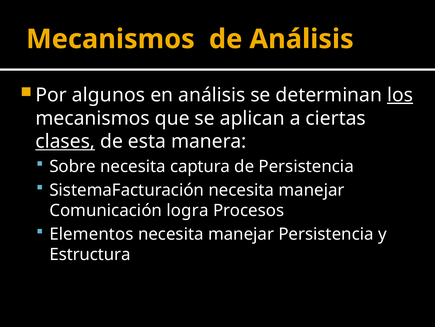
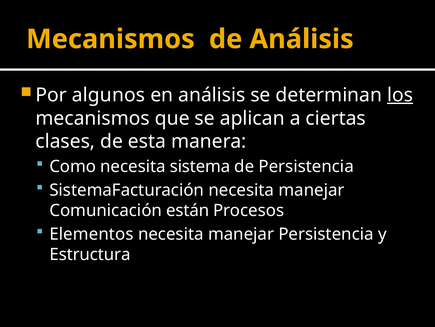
clases underline: present -> none
Sobre: Sobre -> Como
captura: captura -> sistema
logra: logra -> están
